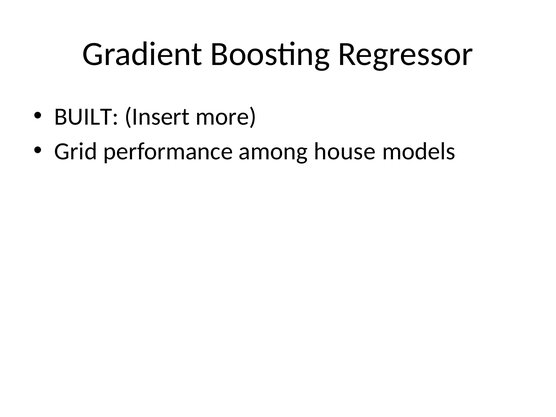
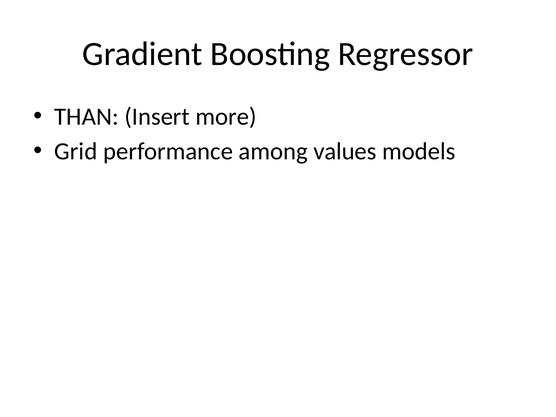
BUILT: BUILT -> THAN
house: house -> values
